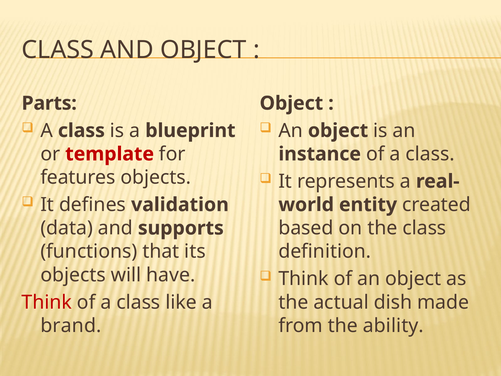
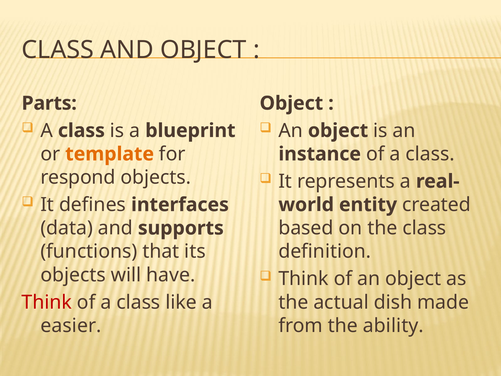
template colour: red -> orange
features: features -> respond
validation: validation -> interfaces
brand: brand -> easier
